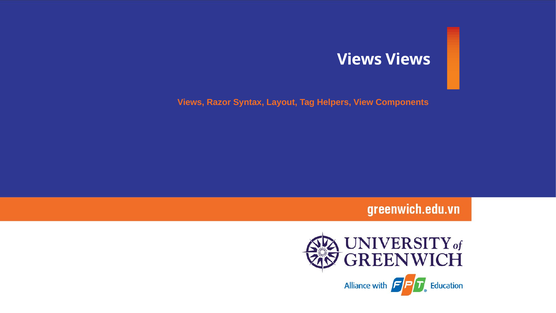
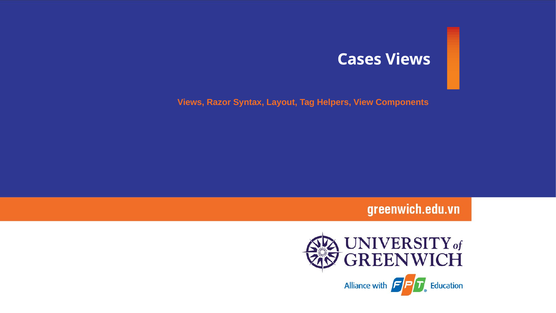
Views at (360, 59): Views -> Cases
